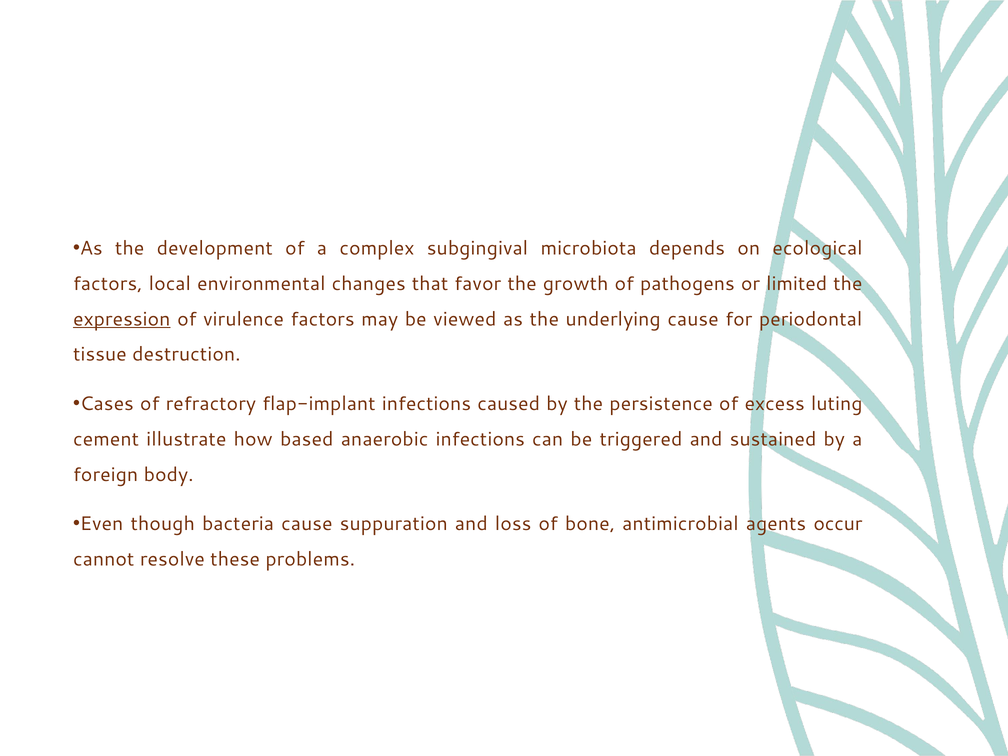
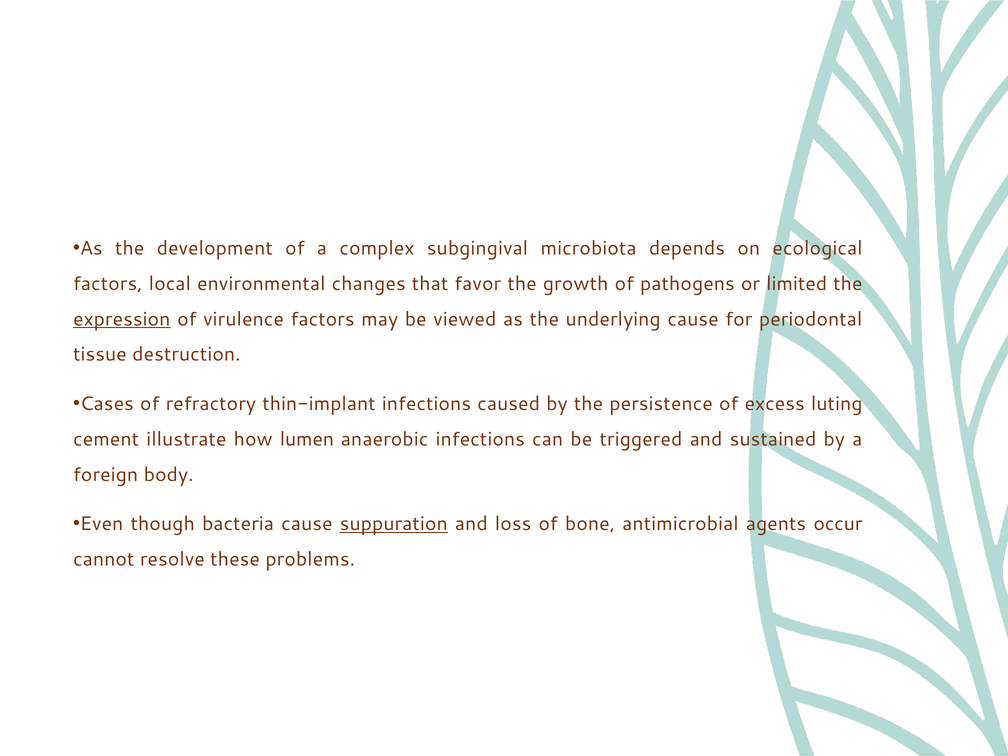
flap-implant: flap-implant -> thin-implant
based: based -> lumen
suppuration underline: none -> present
